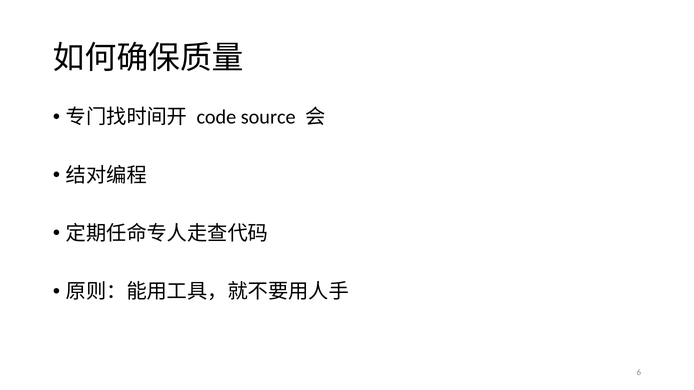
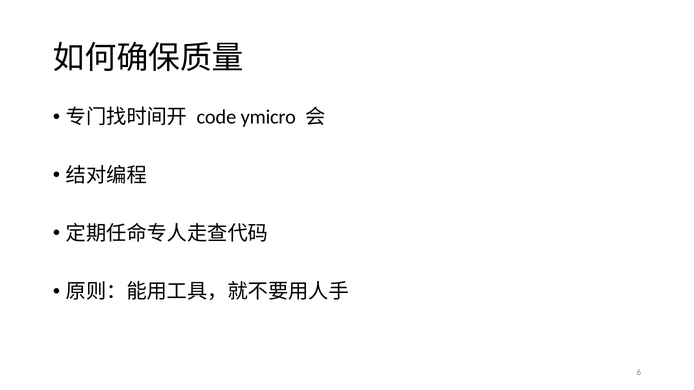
source: source -> ymicro
